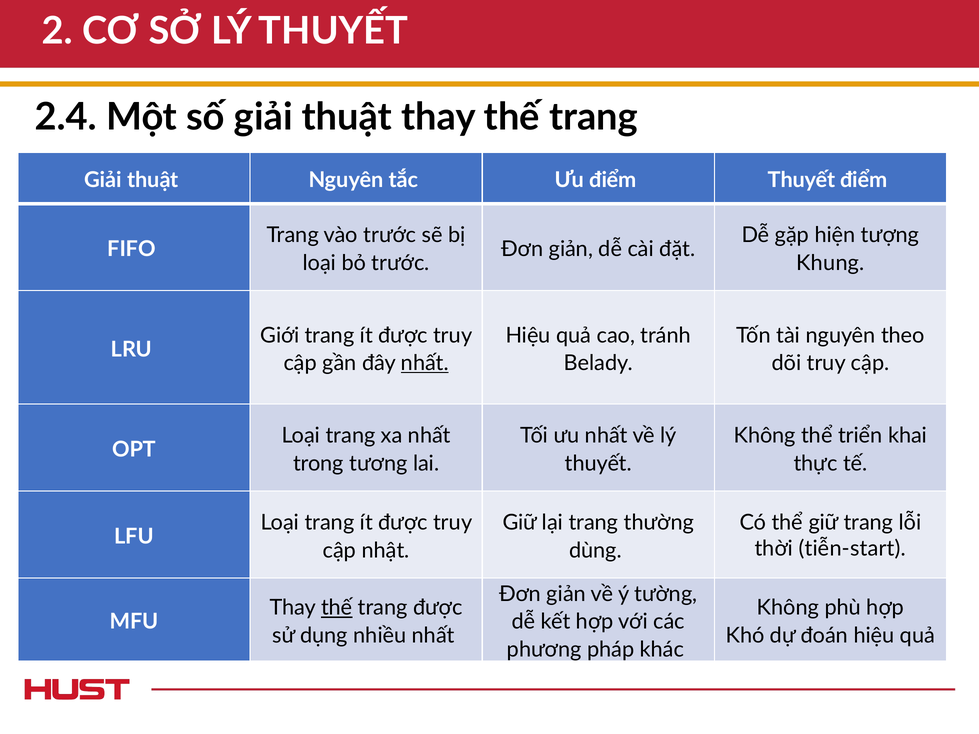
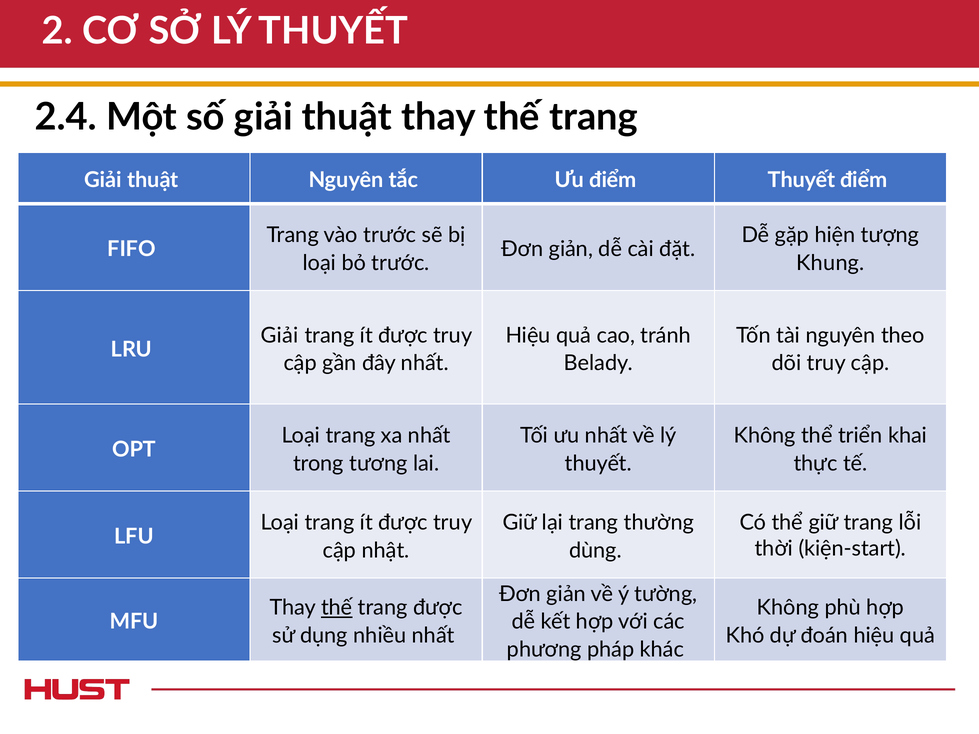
Giới at (280, 336): Giới -> Giải
nhất at (425, 363) underline: present -> none
tiễn-start: tiễn-start -> kiện-start
